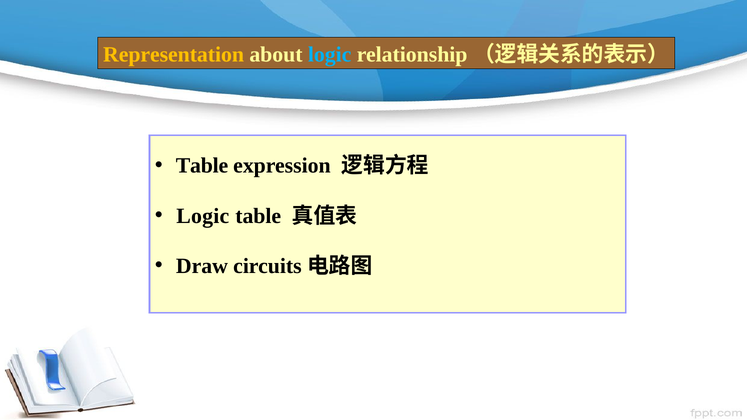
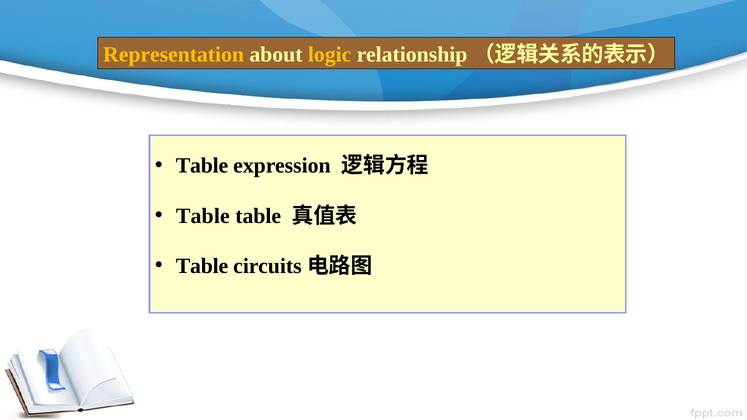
logic at (330, 55) colour: light blue -> yellow
Logic at (203, 216): Logic -> Table
Draw at (202, 266): Draw -> Table
